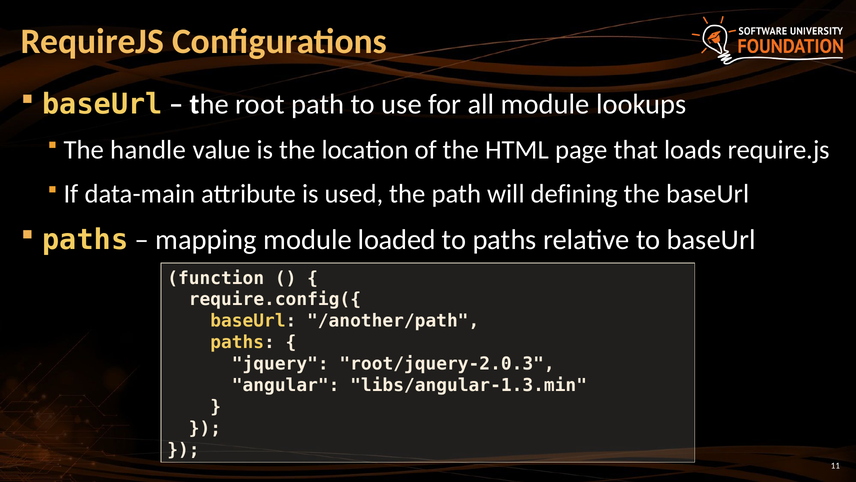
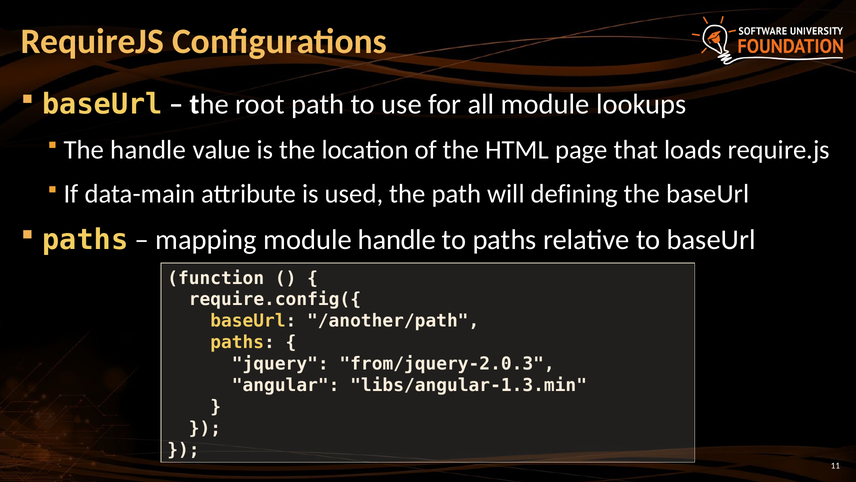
module loaded: loaded -> handle
root/jquery-2.0.3: root/jquery-2.0.3 -> from/jquery-2.0.3
